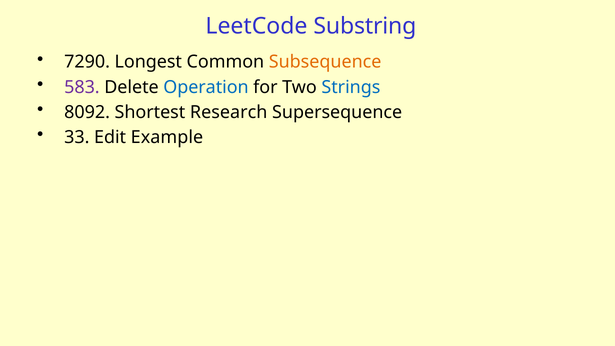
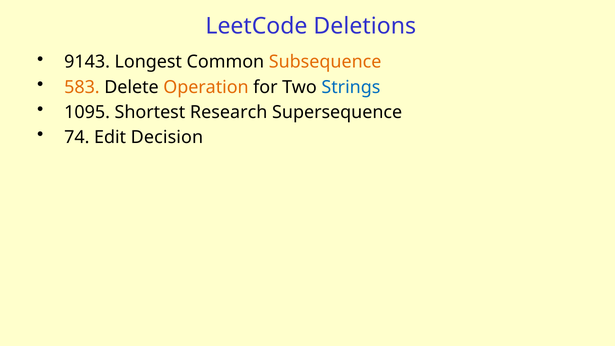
Substring: Substring -> Deletions
7290: 7290 -> 9143
583 colour: purple -> orange
Operation colour: blue -> orange
8092: 8092 -> 1095
33: 33 -> 74
Example: Example -> Decision
